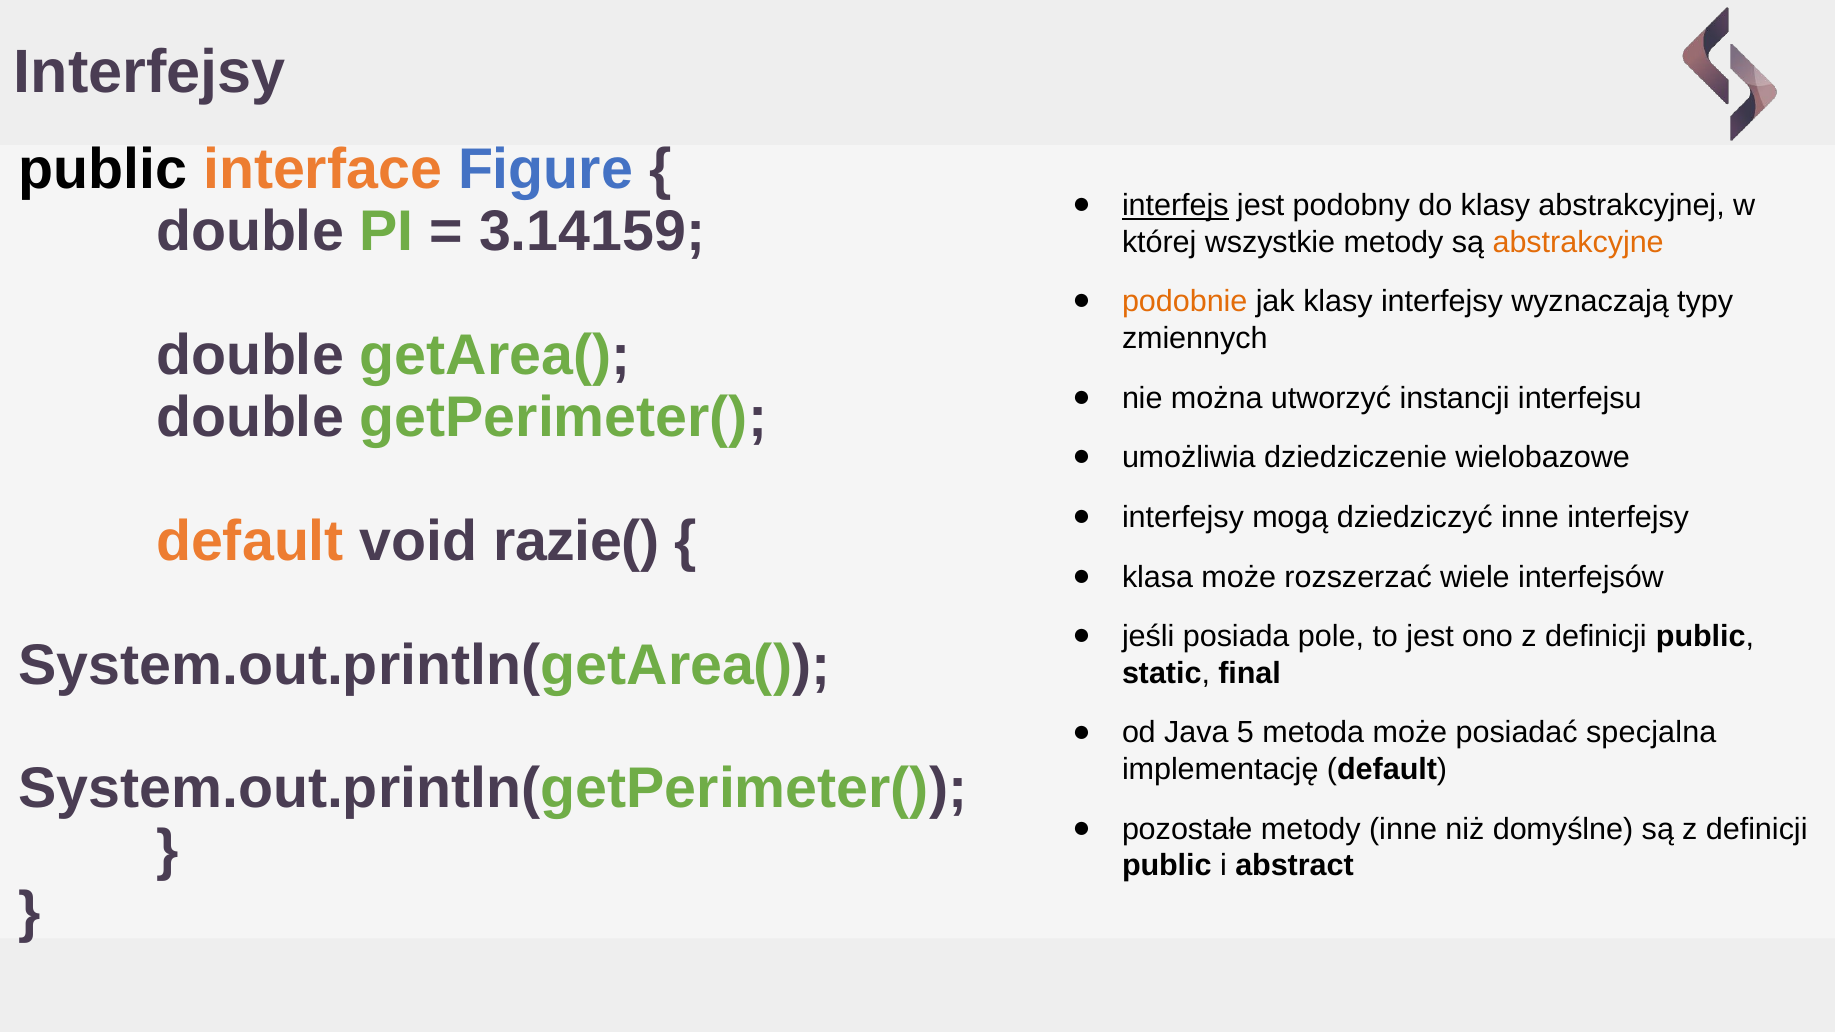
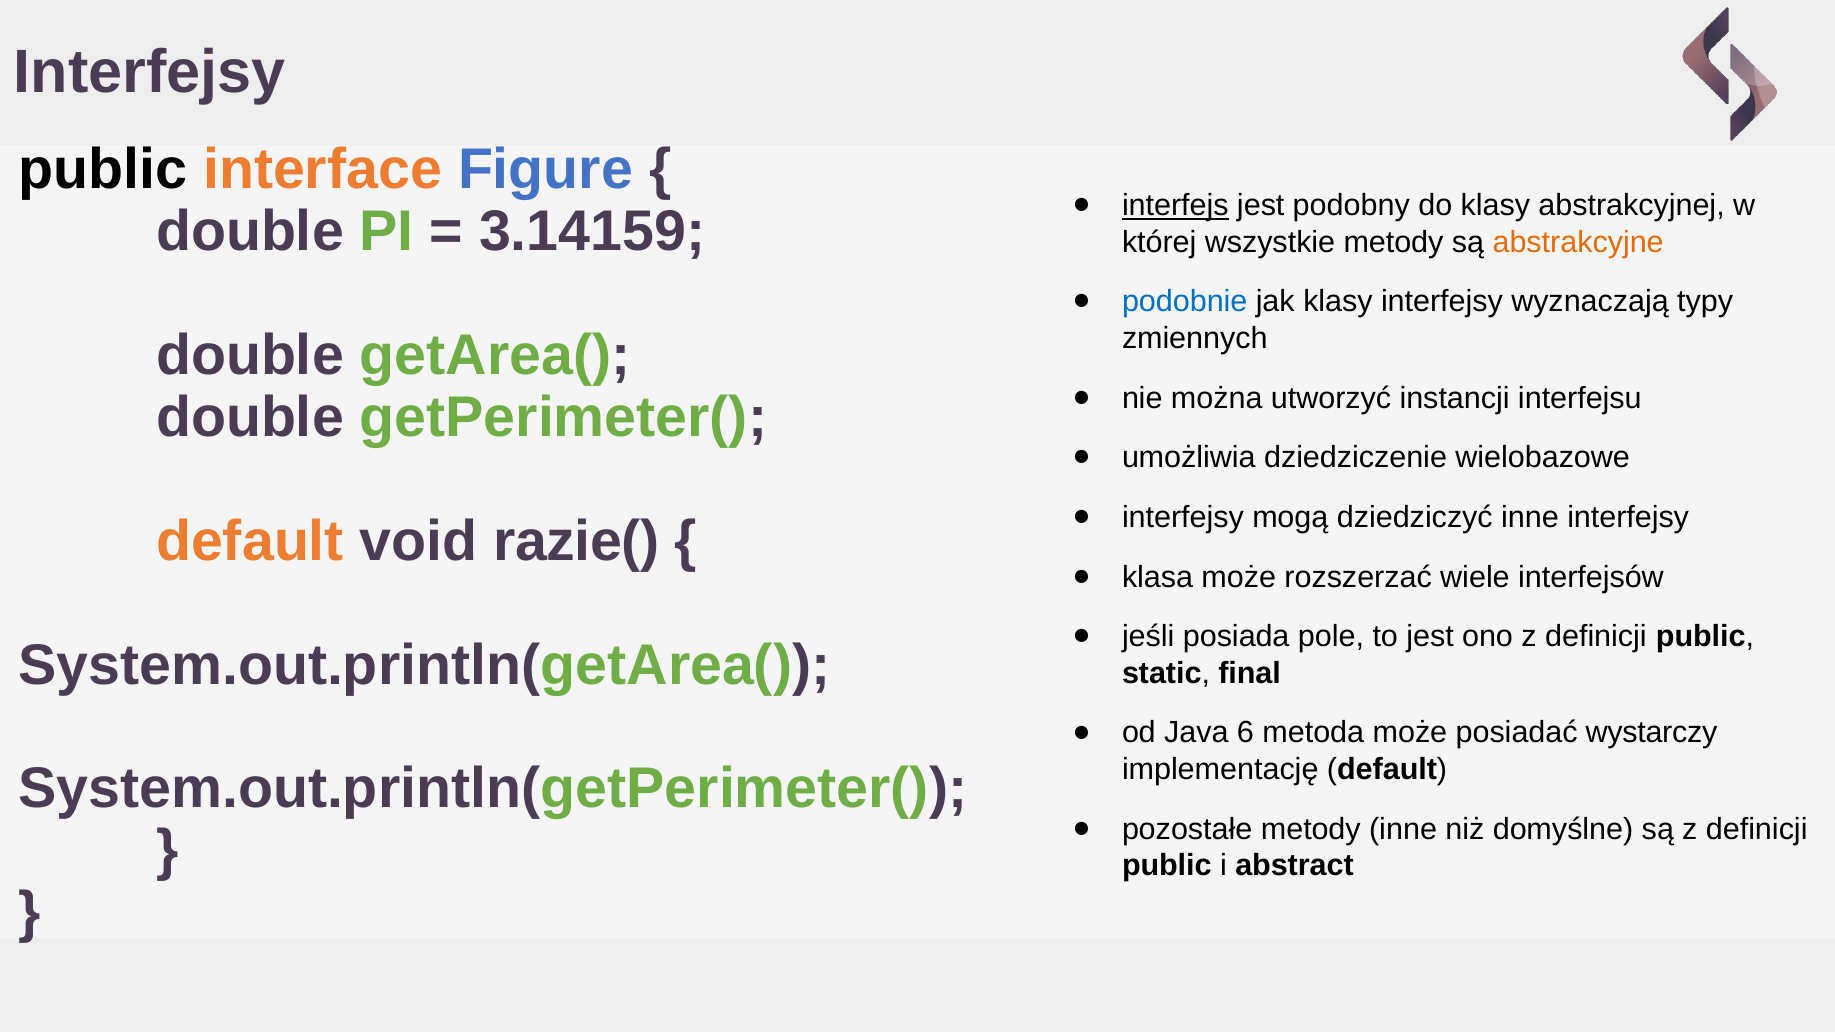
podobnie colour: orange -> blue
5: 5 -> 6
specjalna: specjalna -> wystarczy
